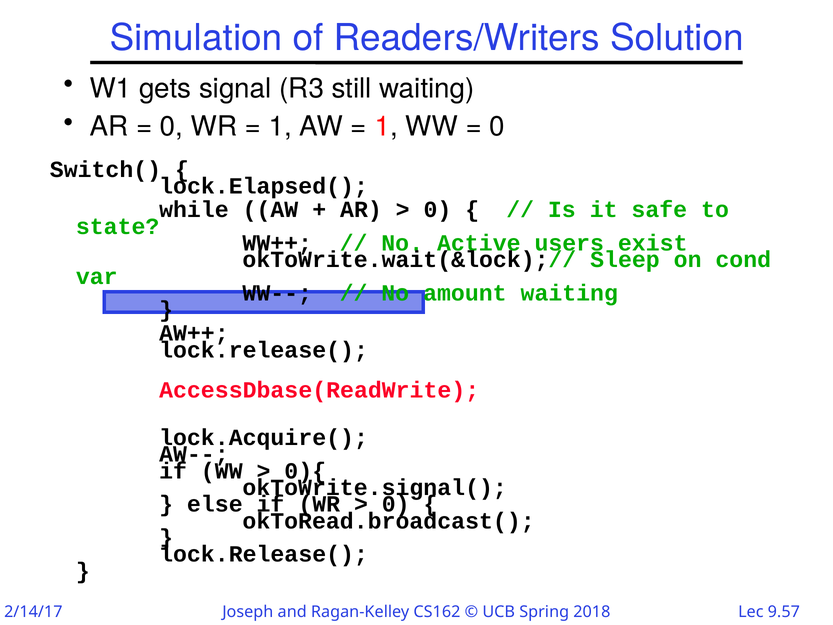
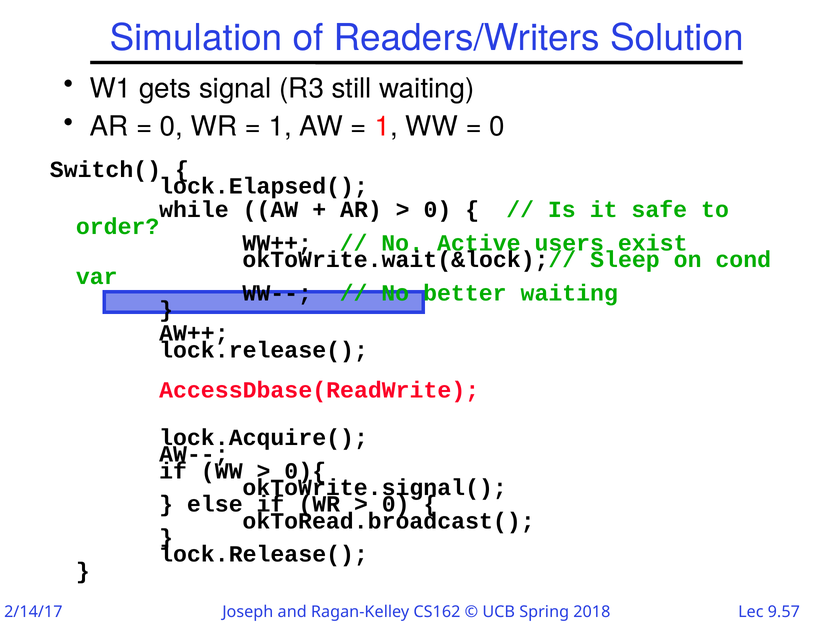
state: state -> order
amount: amount -> better
